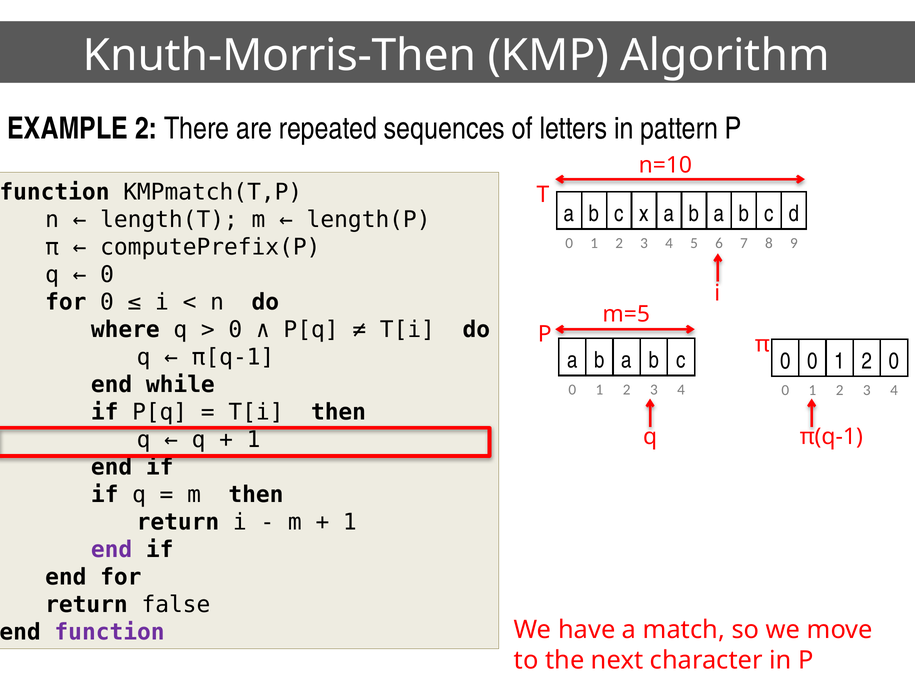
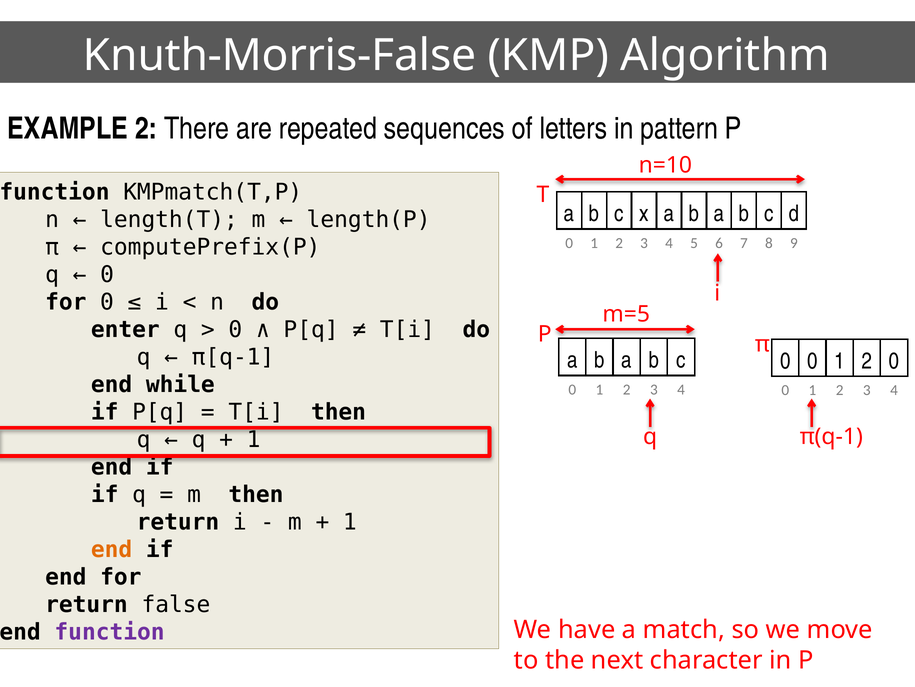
Knuth-Morris-Then: Knuth-Morris-Then -> Knuth-Morris-False
where: where -> enter
end at (112, 549) colour: purple -> orange
